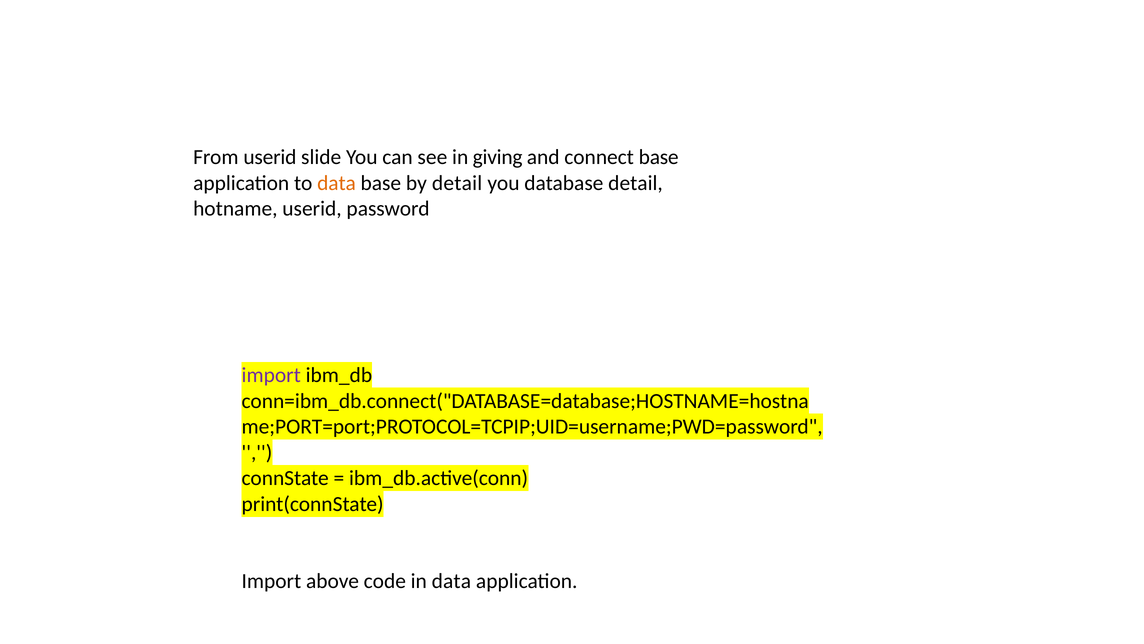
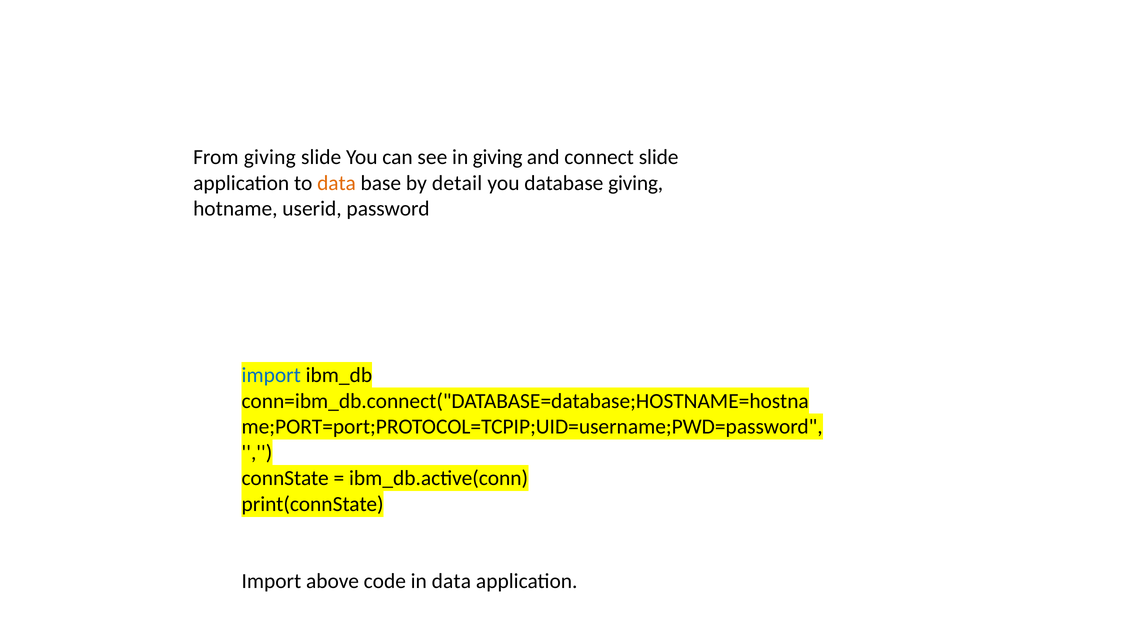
From userid: userid -> giving
connect base: base -> slide
database detail: detail -> giving
import at (271, 375) colour: purple -> blue
